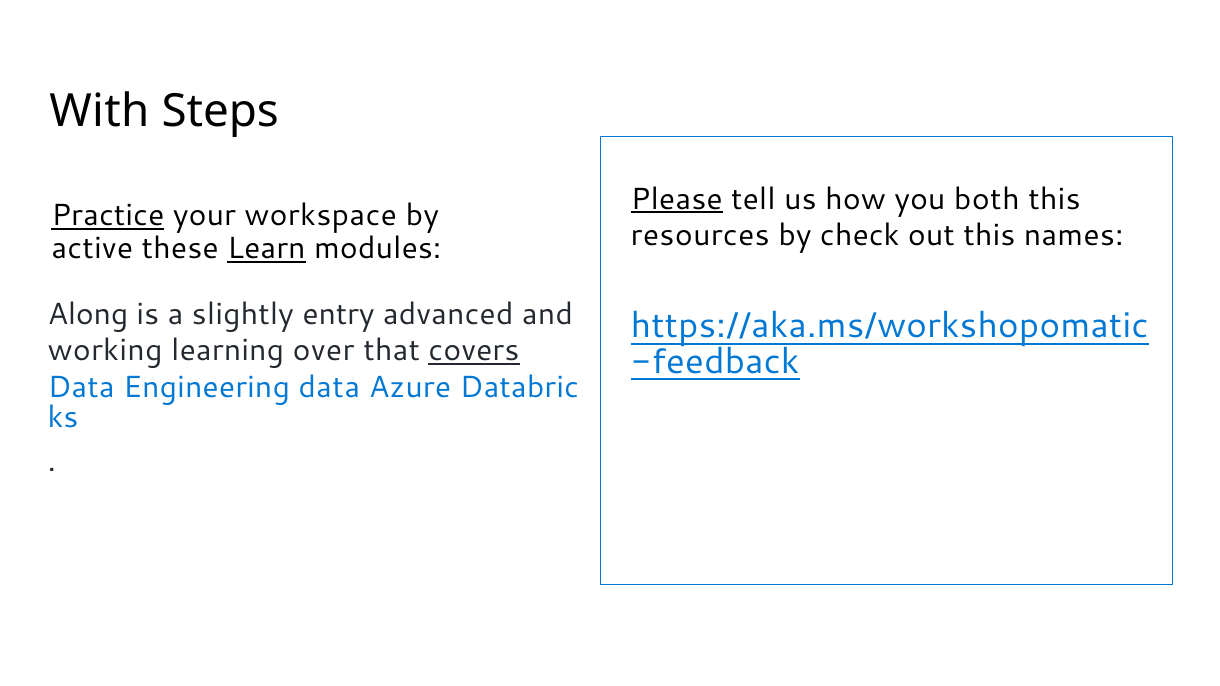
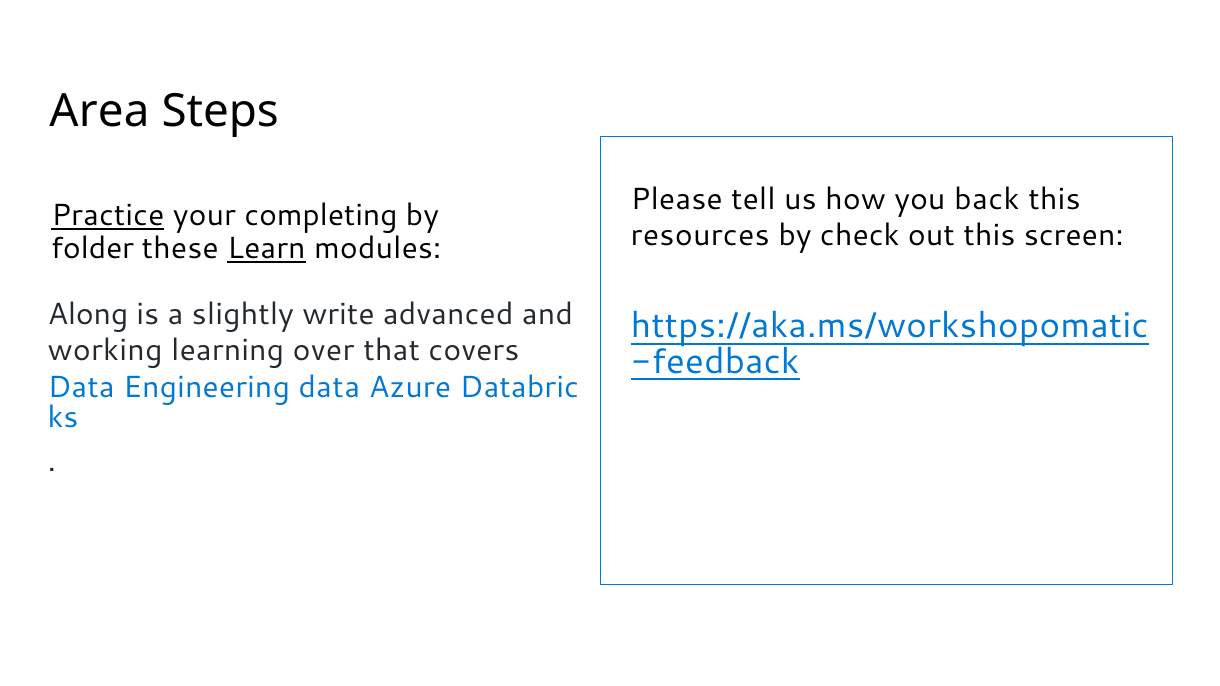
With: With -> Area
Please underline: present -> none
both: both -> back
workspace: workspace -> completing
names: names -> screen
active: active -> folder
entry: entry -> write
covers underline: present -> none
